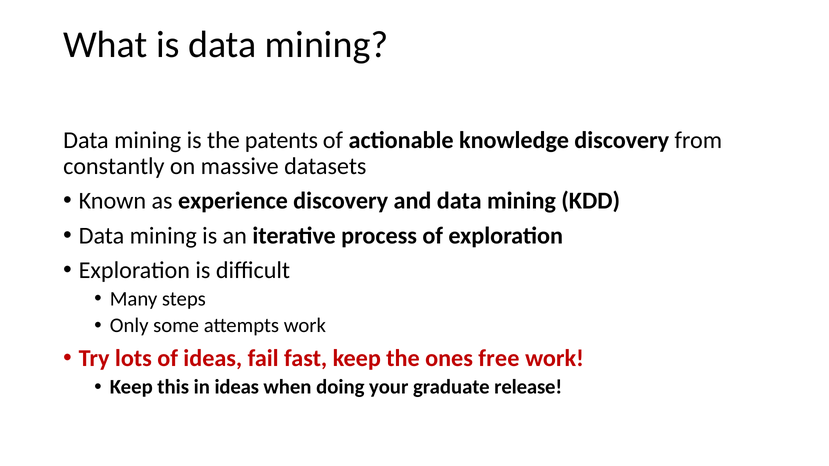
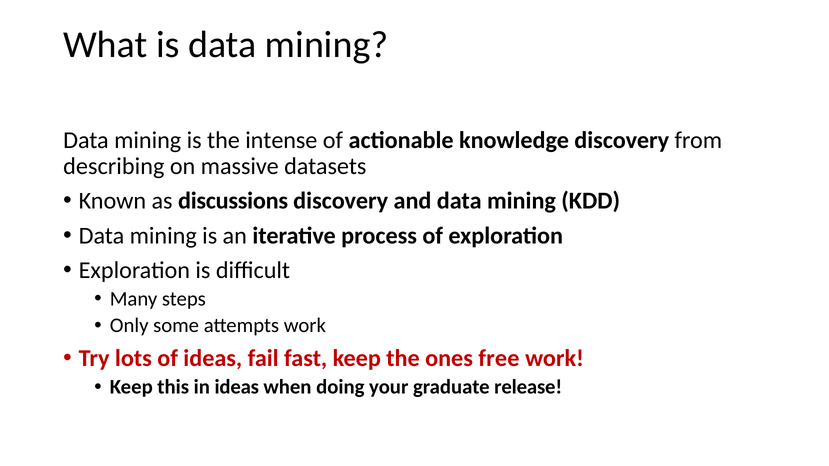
patents: patents -> intense
constantly: constantly -> describing
experience: experience -> discussions
